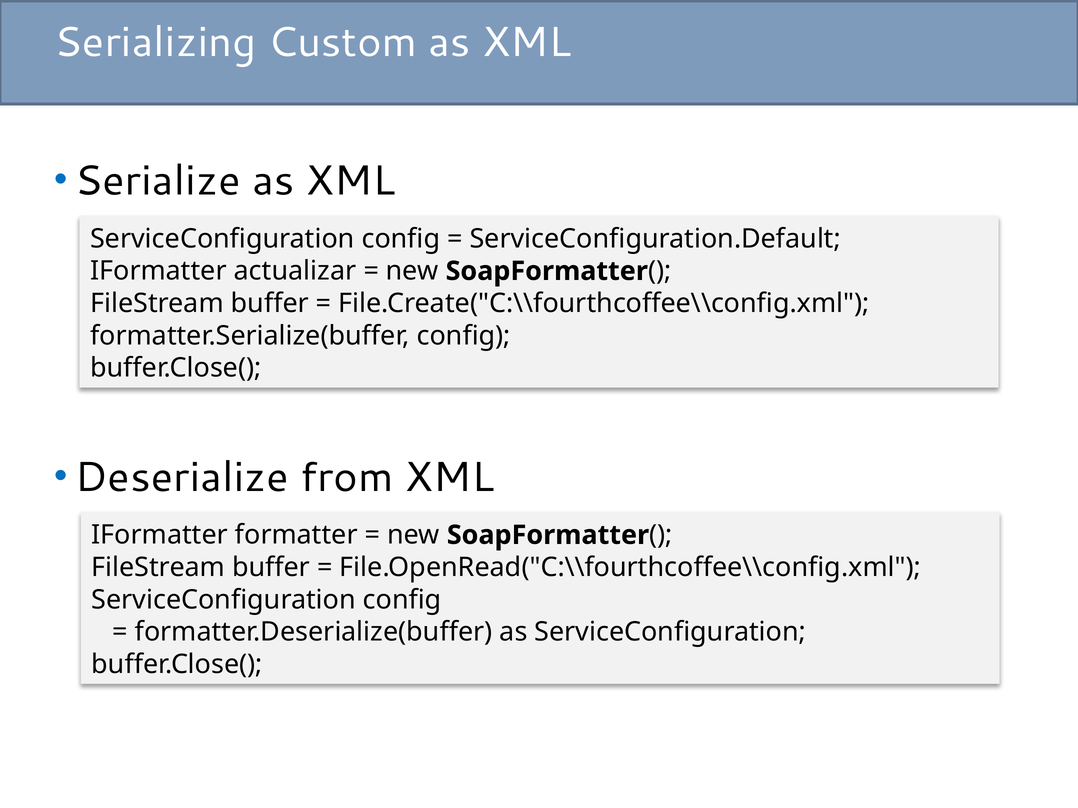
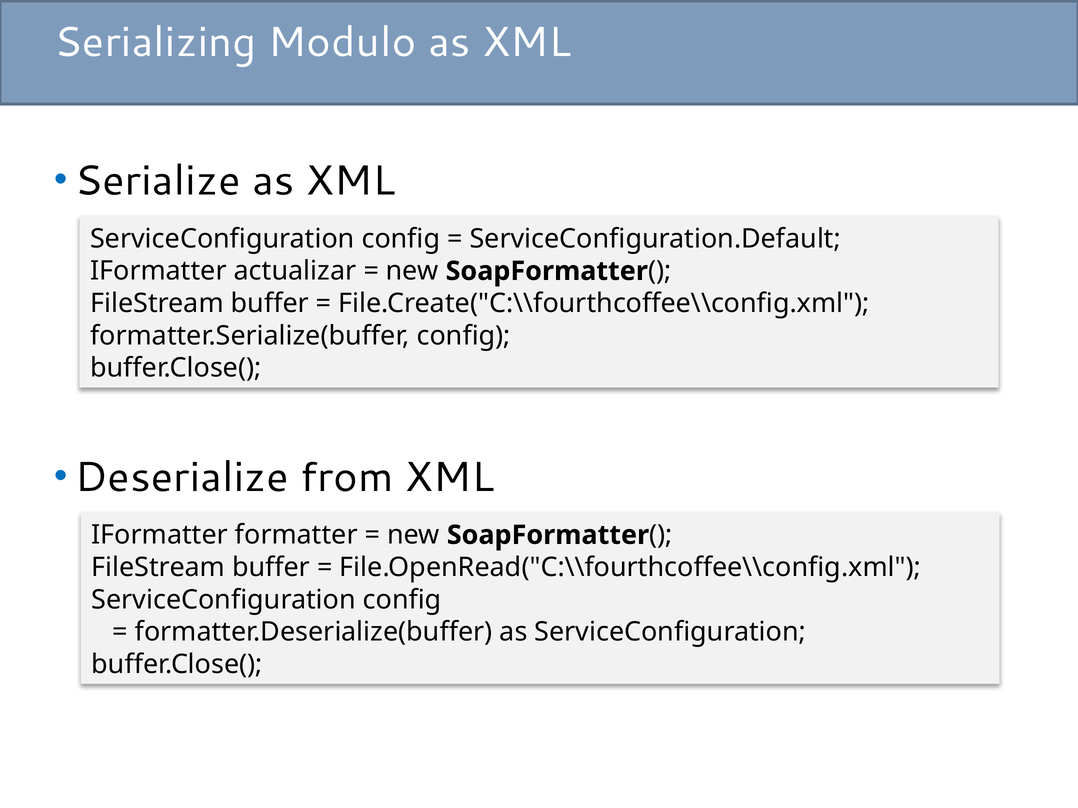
Custom: Custom -> Modulo
